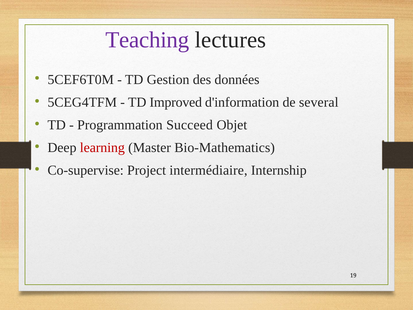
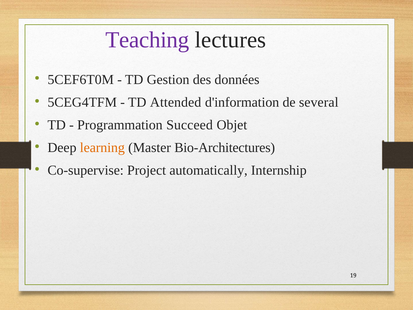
Improved: Improved -> Attended
learning colour: red -> orange
Bio-Mathematics: Bio-Mathematics -> Bio-Architectures
intermédiaire: intermédiaire -> automatically
